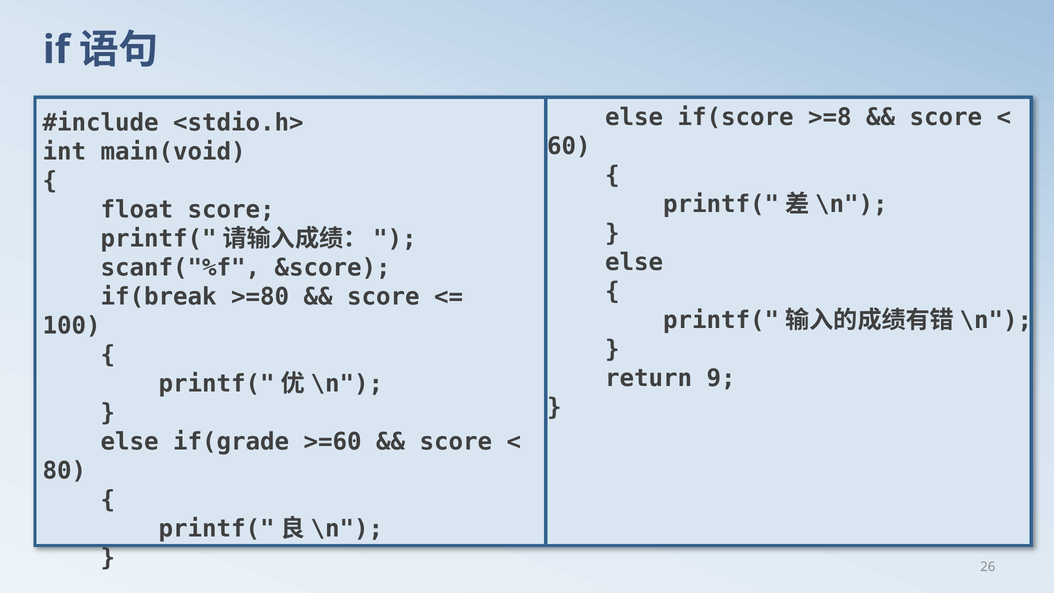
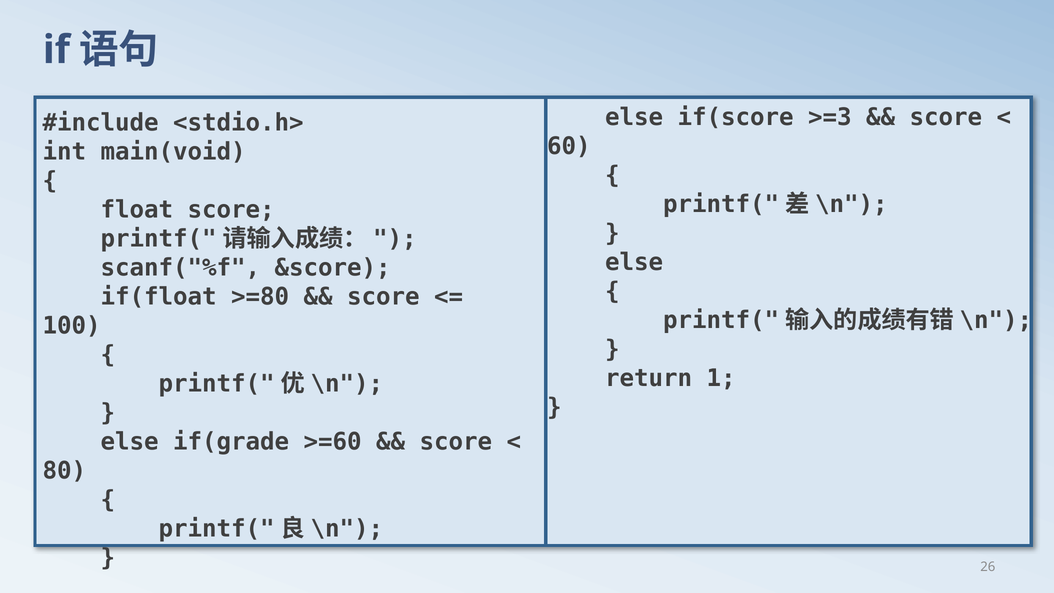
>=8: >=8 -> >=3
if(break: if(break -> if(float
9: 9 -> 1
